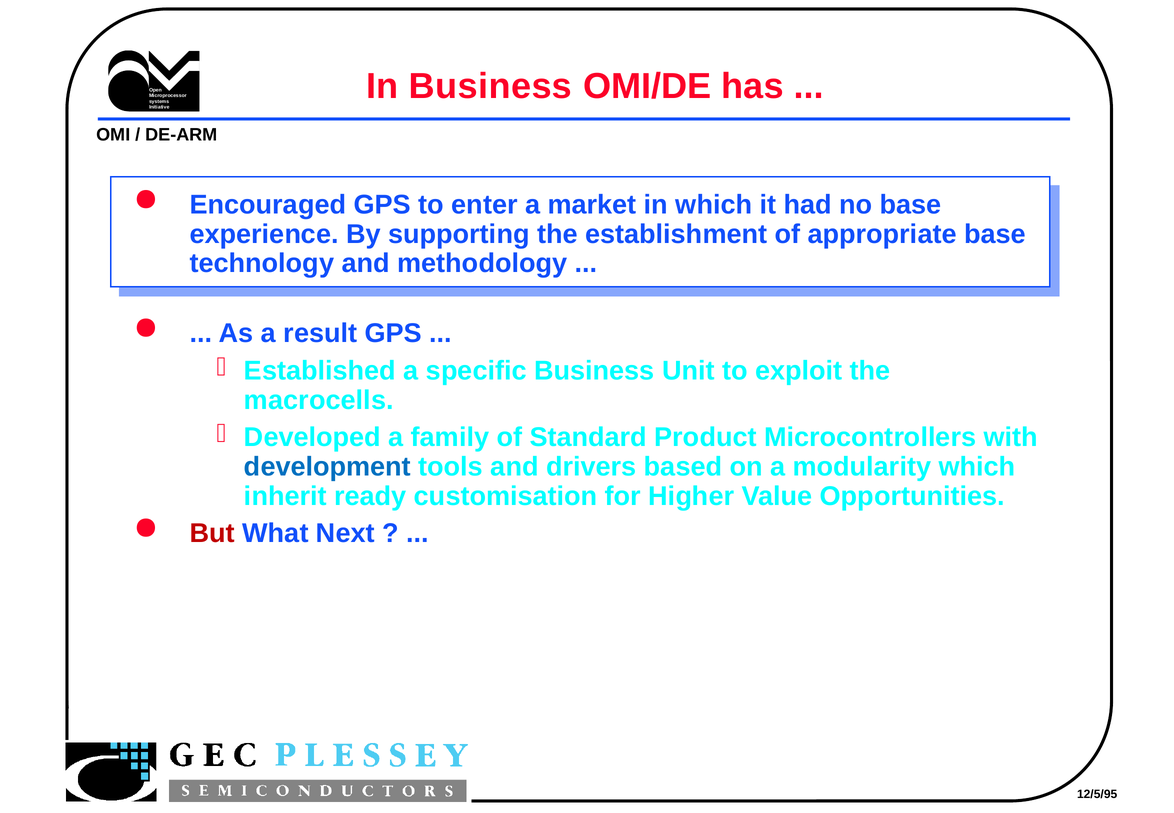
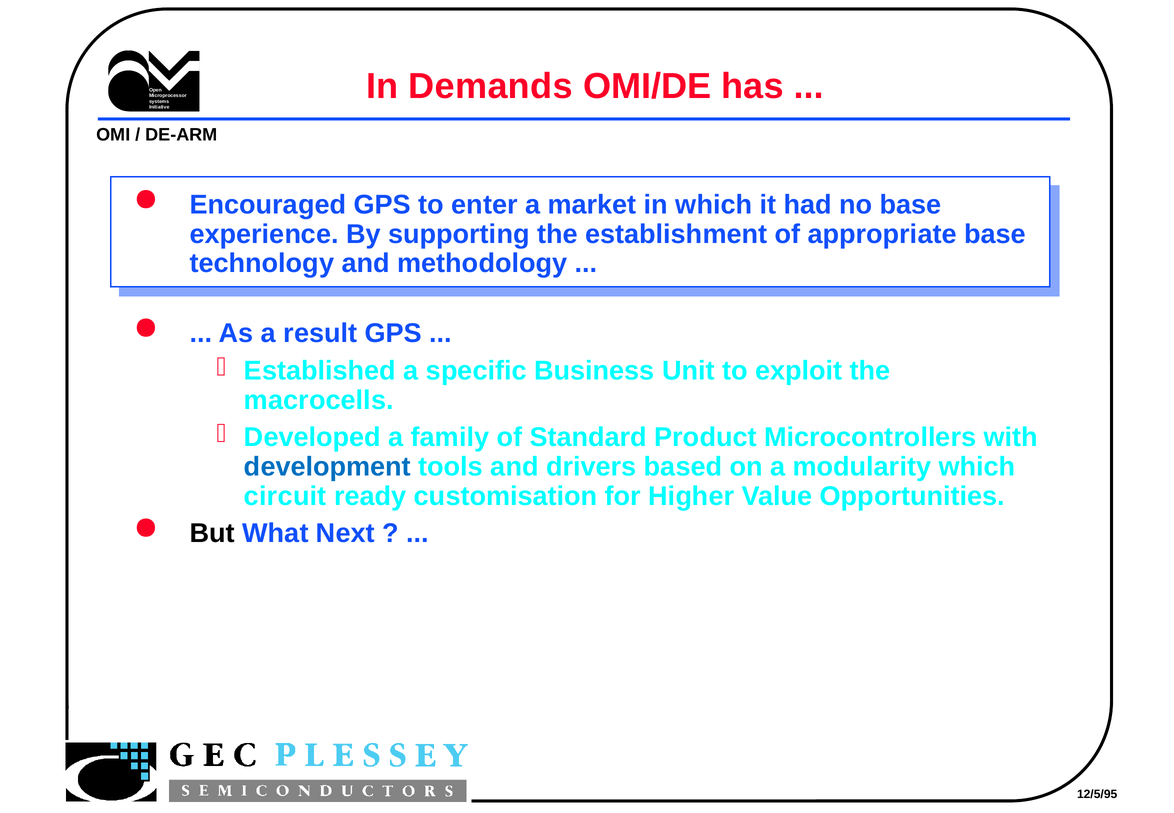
In Business: Business -> Demands
inherit: inherit -> circuit
But colour: red -> black
